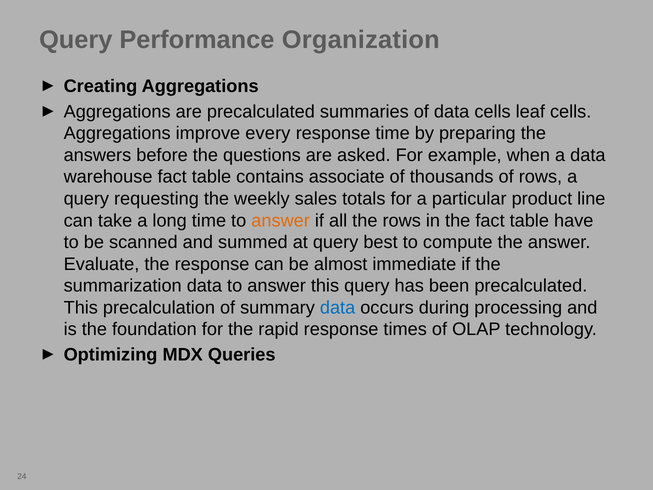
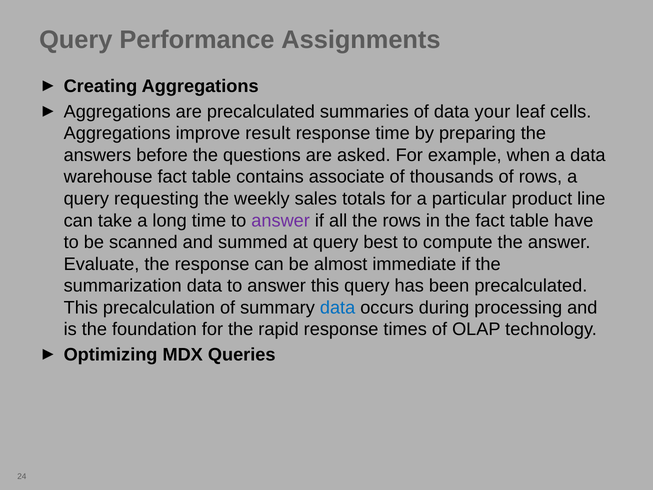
Organization: Organization -> Assignments
data cells: cells -> your
every: every -> result
answer at (281, 220) colour: orange -> purple
